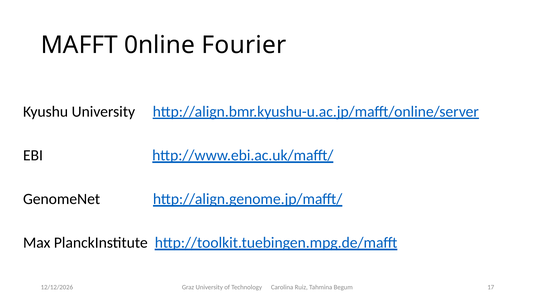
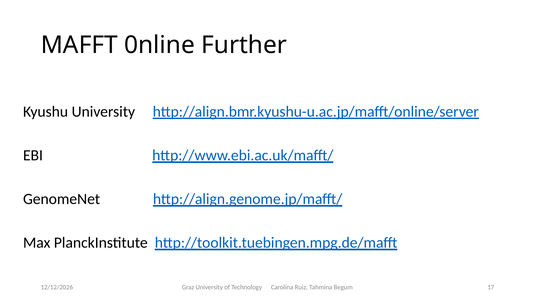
Fourier: Fourier -> Further
